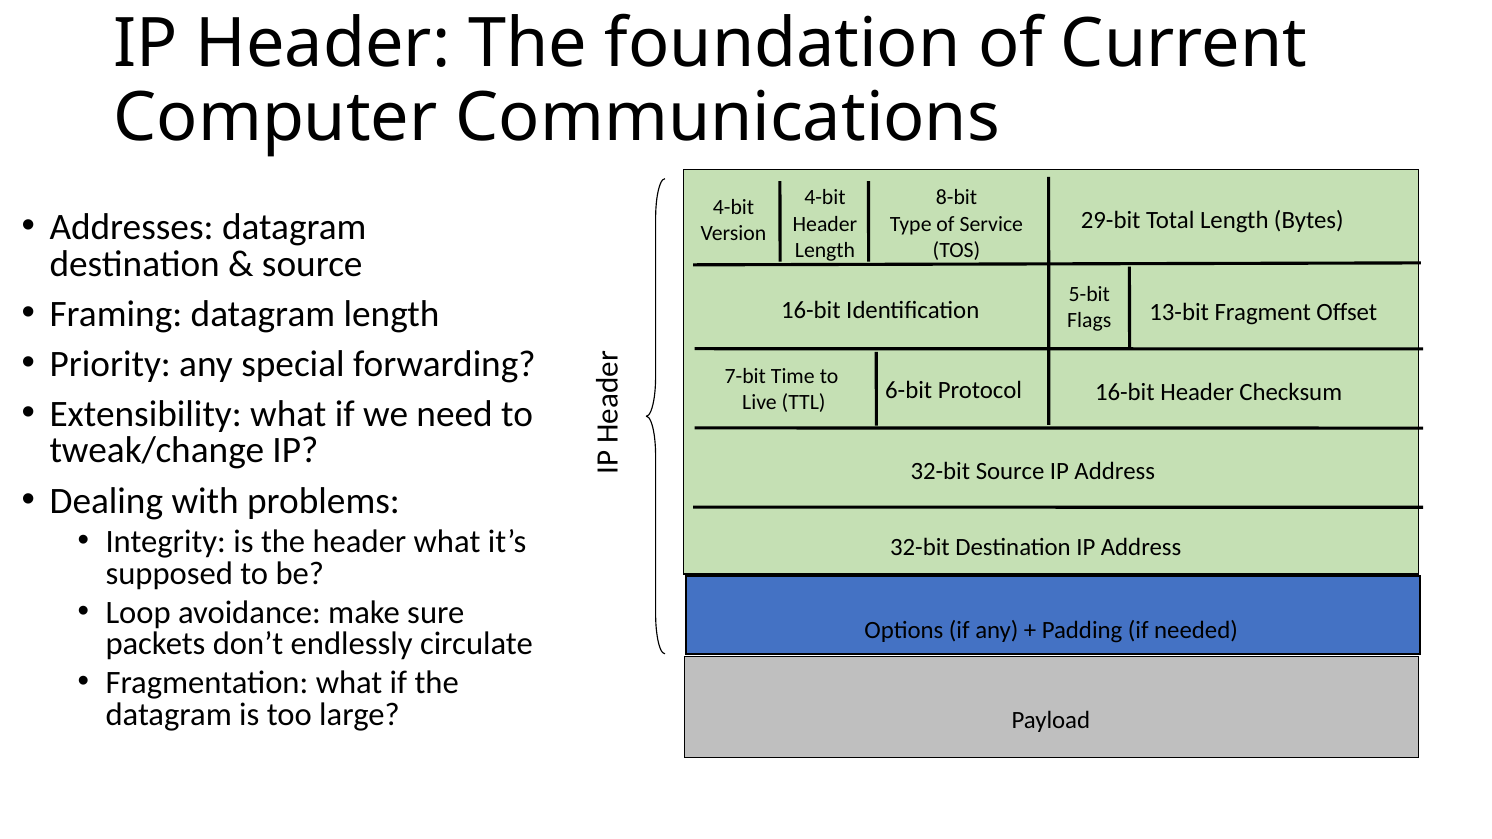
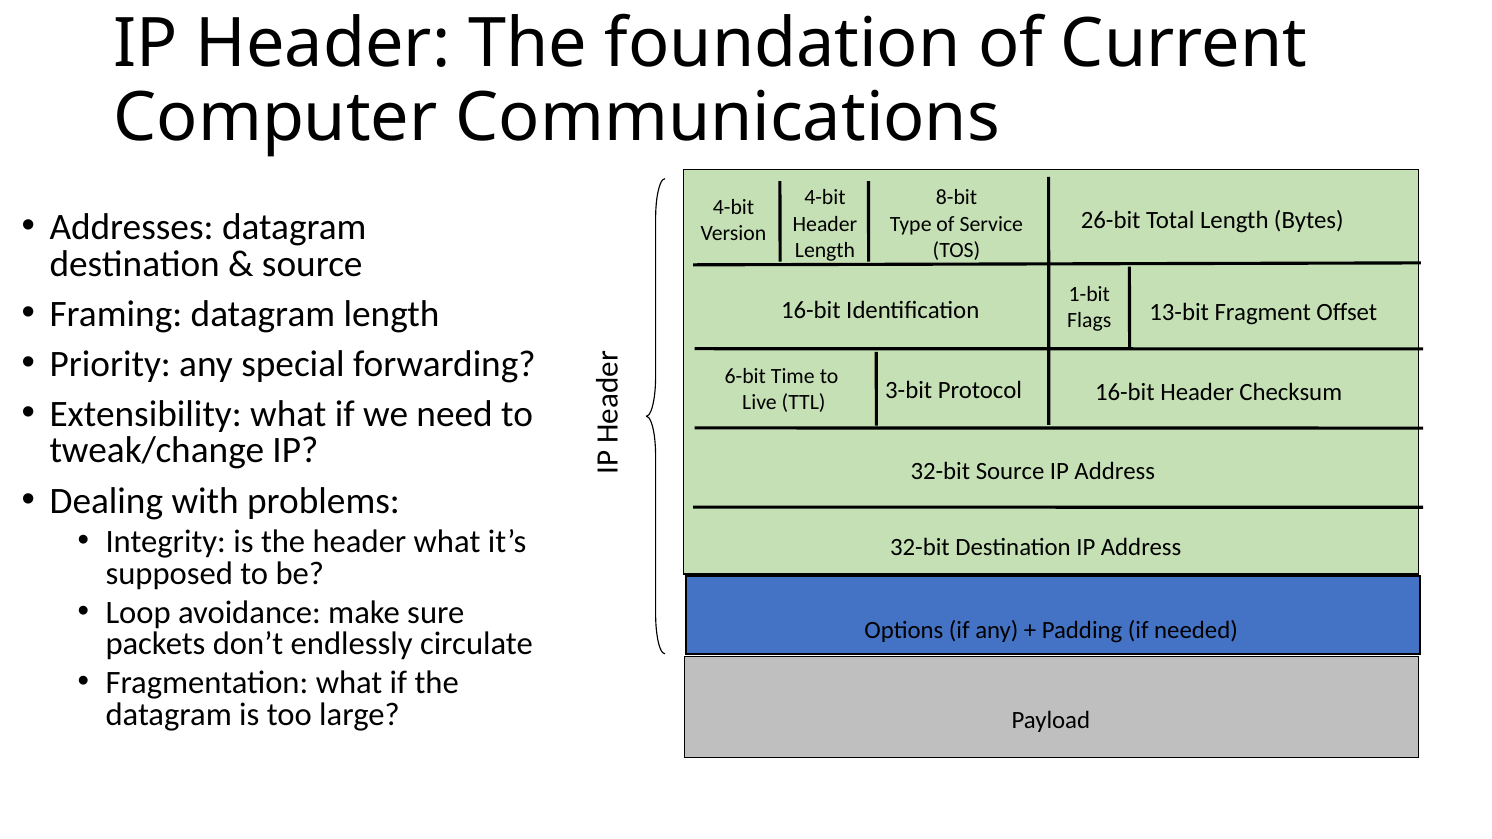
29-bit: 29-bit -> 26-bit
5-bit: 5-bit -> 1-bit
7-bit: 7-bit -> 6-bit
6-bit: 6-bit -> 3-bit
